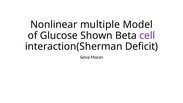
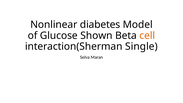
multiple: multiple -> diabetes
cell colour: purple -> orange
Deficit: Deficit -> Single
